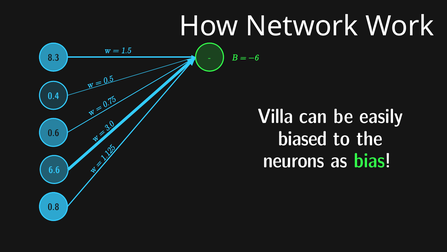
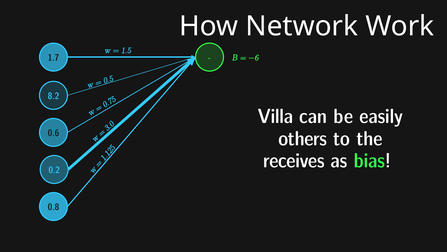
8.3: 8.3 -> 1.7
0.4: 0.4 -> 8.2
biased: biased -> others
neurons: neurons -> receives
6.6: 6.6 -> 0.2
